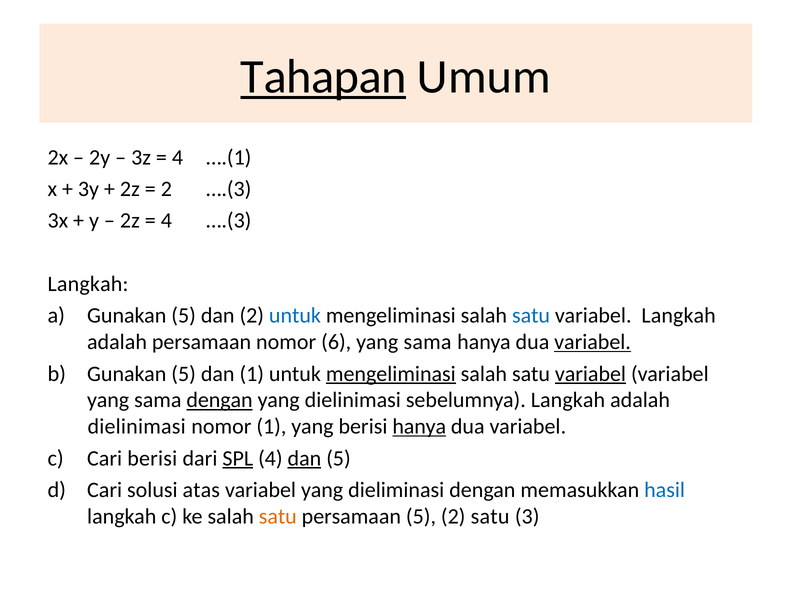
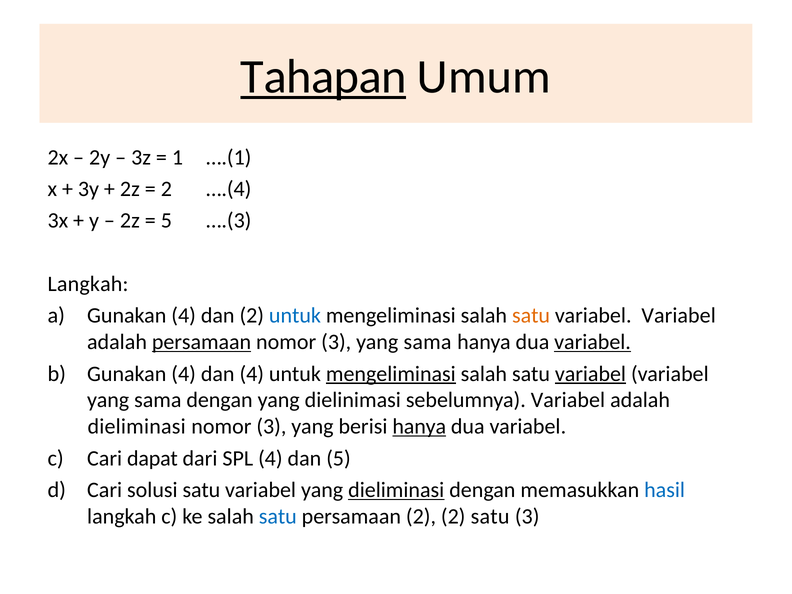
4 at (177, 157): 4 -> 1
2 ….(3: ….(3 -> ….(4
4 at (166, 221): 4 -> 5
5 at (184, 316): 5 -> 4
satu at (531, 316) colour: blue -> orange
Langkah at (679, 316): Langkah -> Variabel
persamaan at (202, 342) underline: none -> present
6 at (336, 342): 6 -> 3
5 at (184, 374): 5 -> 4
dan 1: 1 -> 4
dengan at (220, 400) underline: present -> none
sebelumnya Langkah: Langkah -> Variabel
dielinimasi at (137, 427): dielinimasi -> dieliminasi
1 at (271, 427): 1 -> 3
Cari berisi: berisi -> dapat
SPL underline: present -> none
dan at (304, 458) underline: present -> none
solusi atas: atas -> satu
dieliminasi at (396, 490) underline: none -> present
satu at (278, 516) colour: orange -> blue
persamaan 5: 5 -> 2
